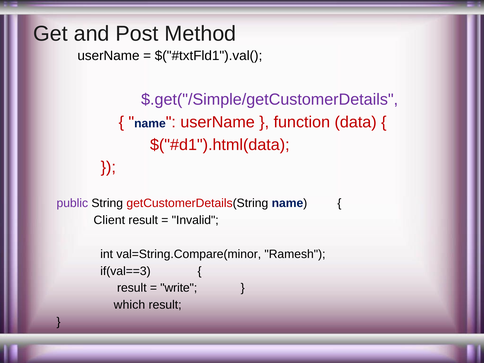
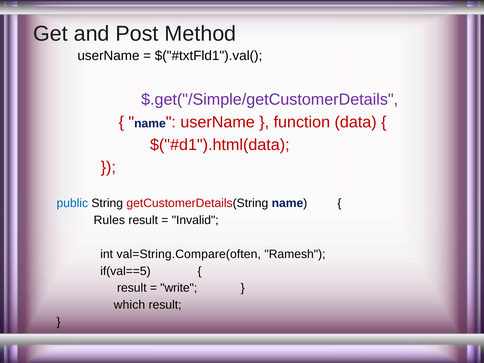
public colour: purple -> blue
Client: Client -> Rules
val=String.Compare(minor: val=String.Compare(minor -> val=String.Compare(often
if(val==3: if(val==3 -> if(val==5
